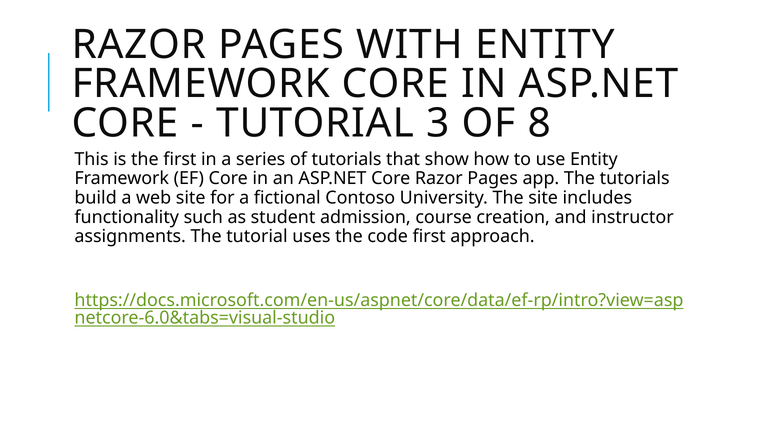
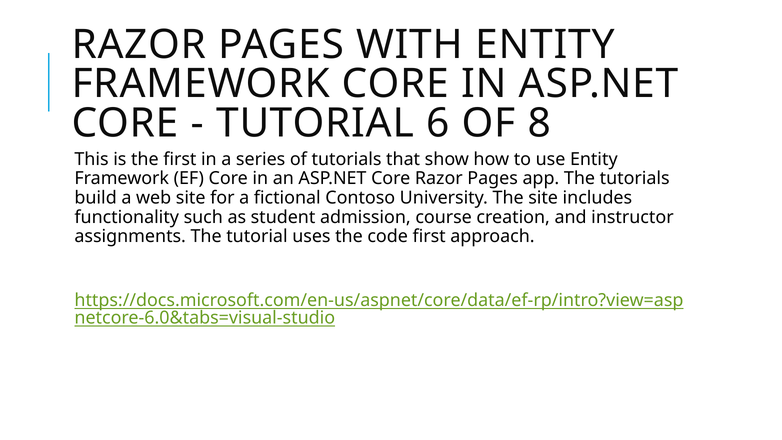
3: 3 -> 6
